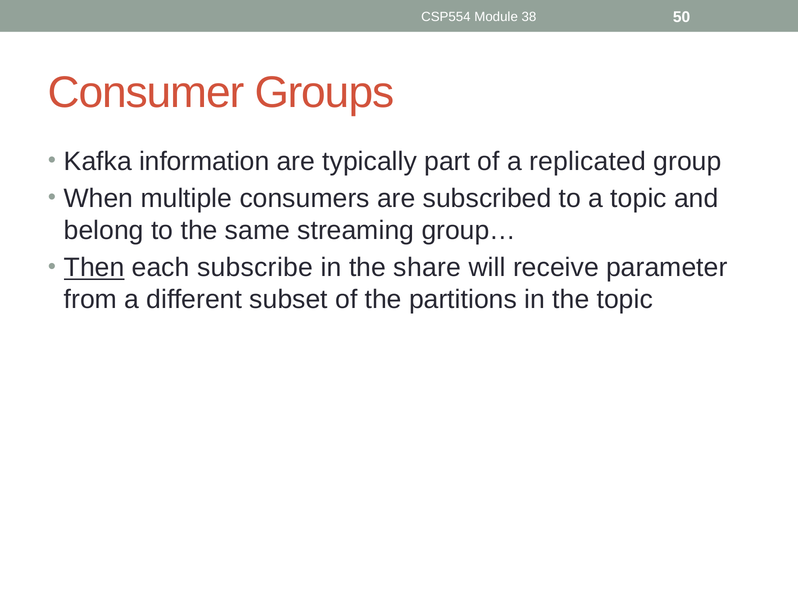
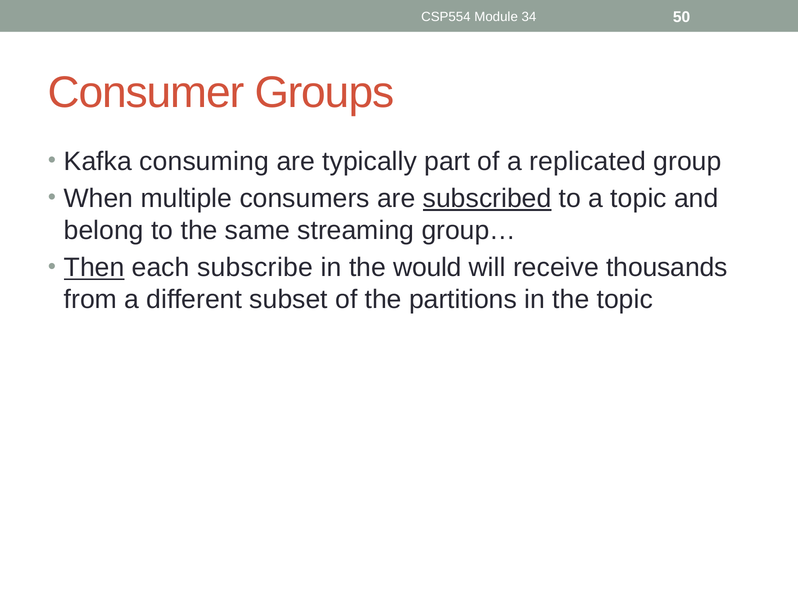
38: 38 -> 34
information: information -> consuming
subscribed underline: none -> present
share: share -> would
parameter: parameter -> thousands
